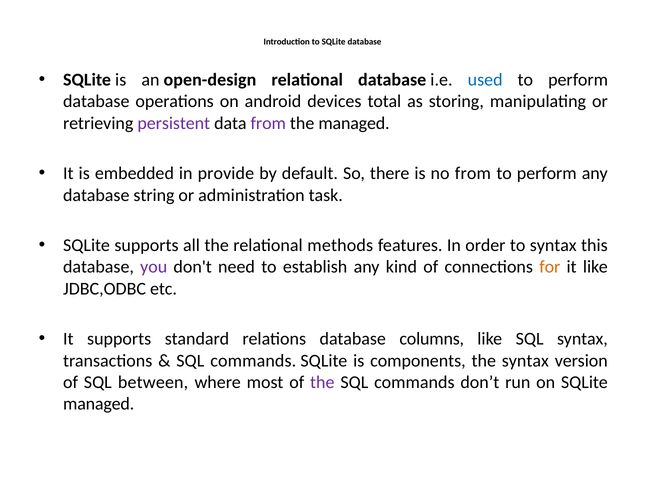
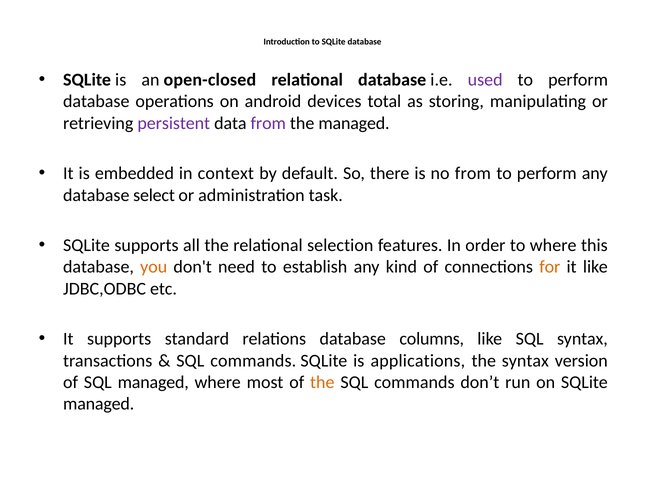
open-design: open-design -> open-closed
used colour: blue -> purple
provide: provide -> context
string: string -> select
methods: methods -> selection
to syntax: syntax -> where
you colour: purple -> orange
components: components -> applications
SQL between: between -> managed
the at (322, 382) colour: purple -> orange
